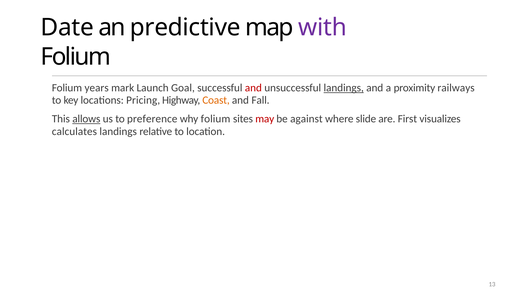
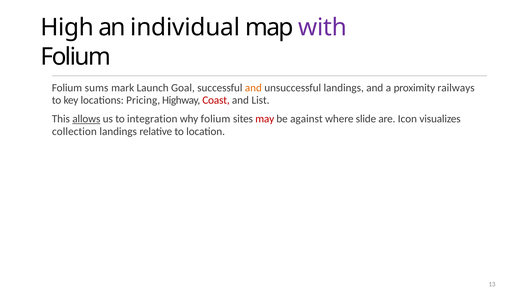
Date: Date -> High
predictive: predictive -> individual
years: years -> sums
and at (253, 88) colour: red -> orange
landings at (344, 88) underline: present -> none
Coast colour: orange -> red
Fall: Fall -> List
preference: preference -> integration
First: First -> Icon
calculates: calculates -> collection
